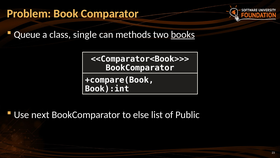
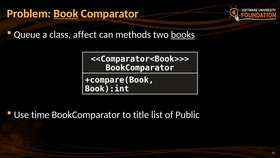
Book underline: none -> present
single: single -> affect
next: next -> time
else: else -> title
